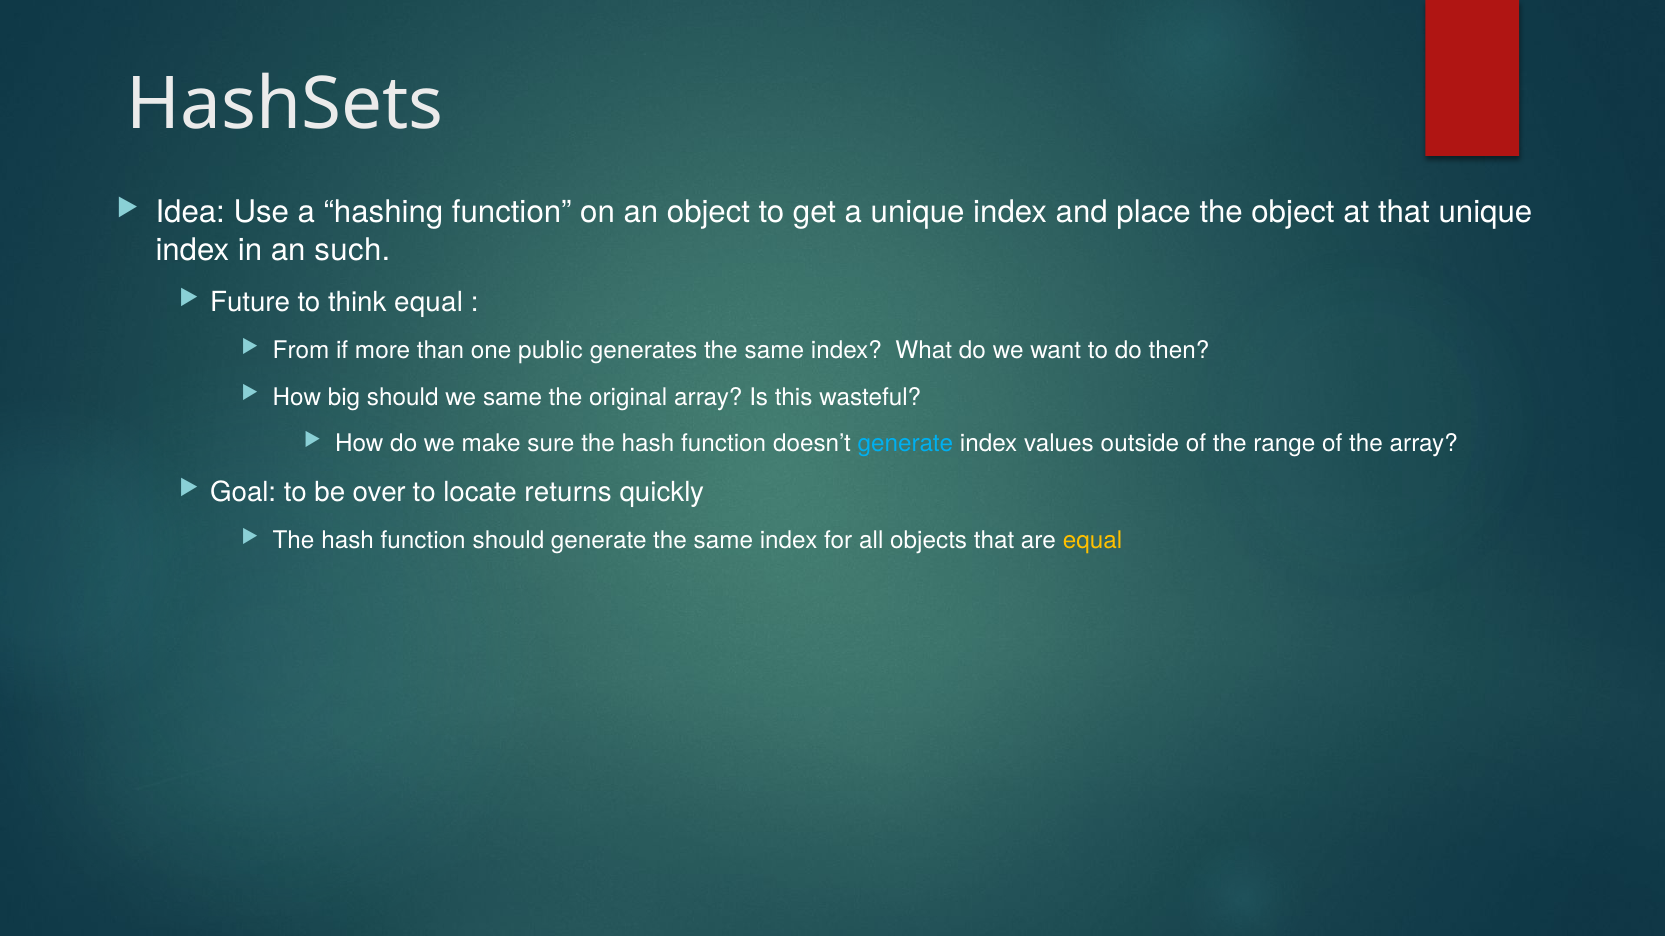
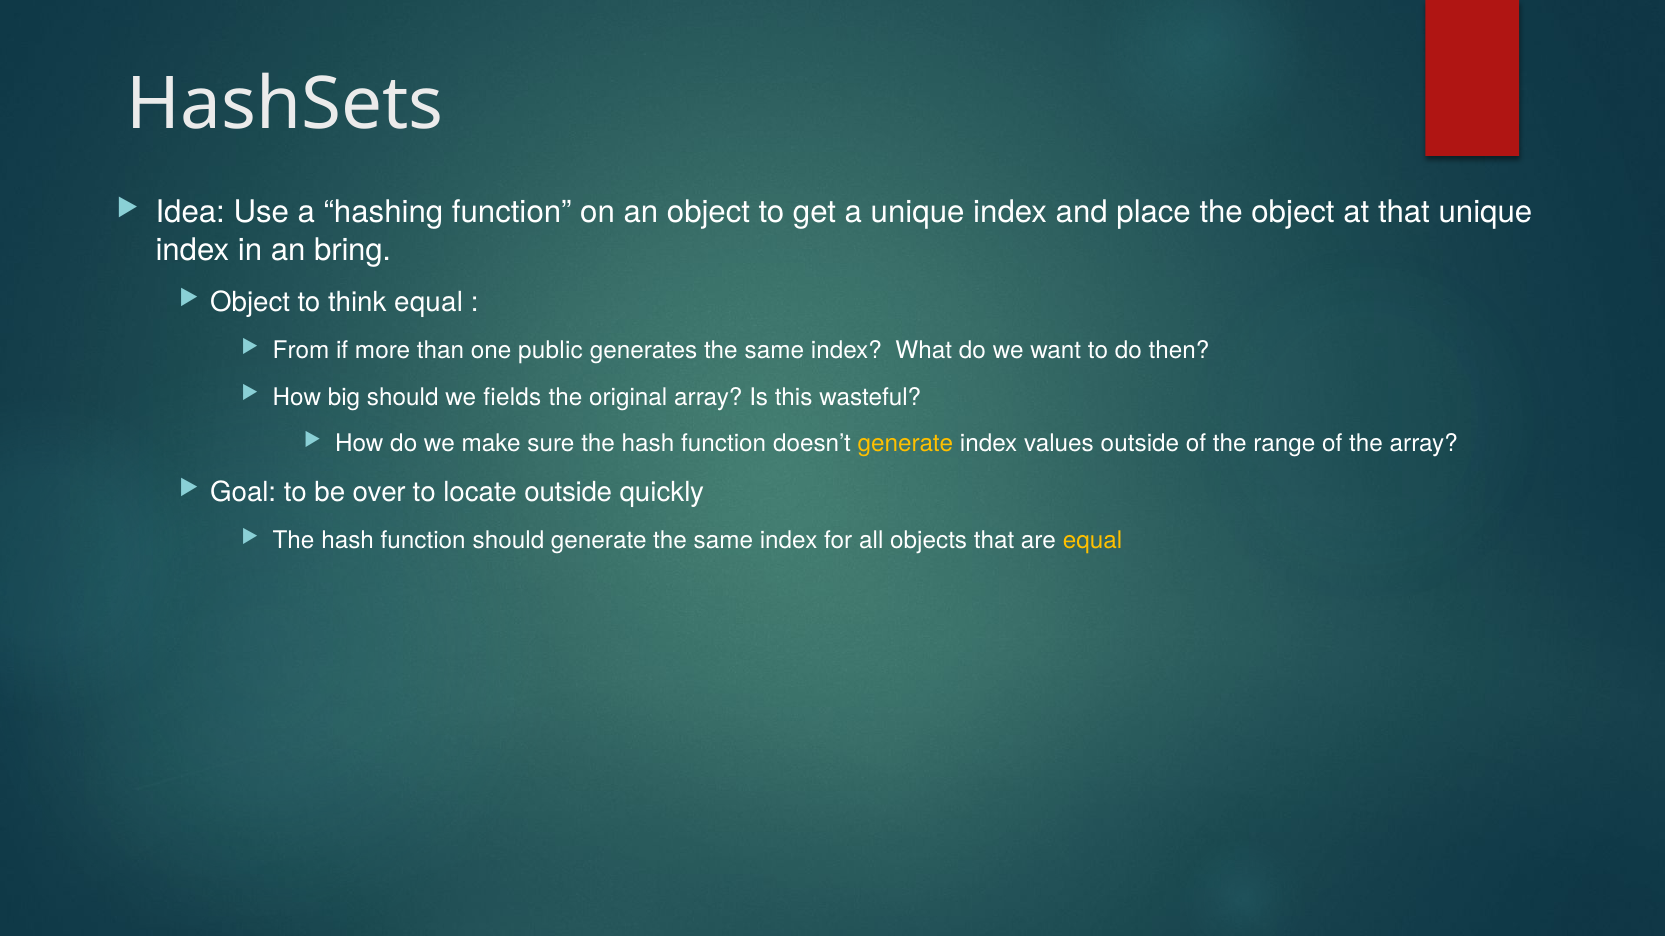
such: such -> bring
Future at (250, 302): Future -> Object
we same: same -> fields
generate at (905, 444) colour: light blue -> yellow
locate returns: returns -> outside
